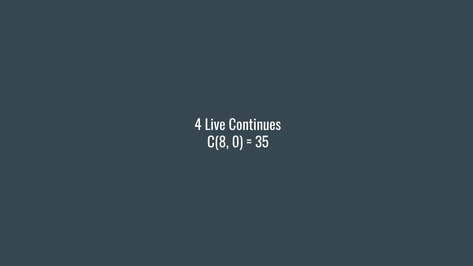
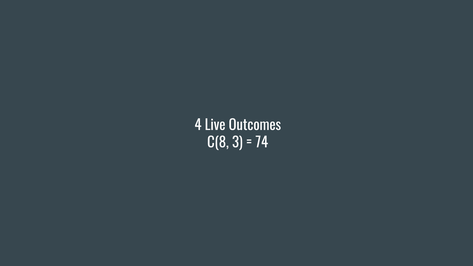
Continues: Continues -> Outcomes
0: 0 -> 3
35: 35 -> 74
